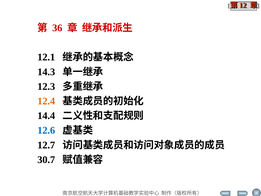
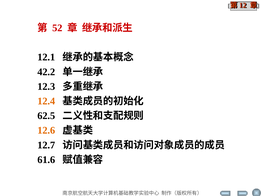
36: 36 -> 52
14.3: 14.3 -> 42.2
14.4: 14.4 -> 62.5
12.6 colour: blue -> orange
30.7: 30.7 -> 61.6
